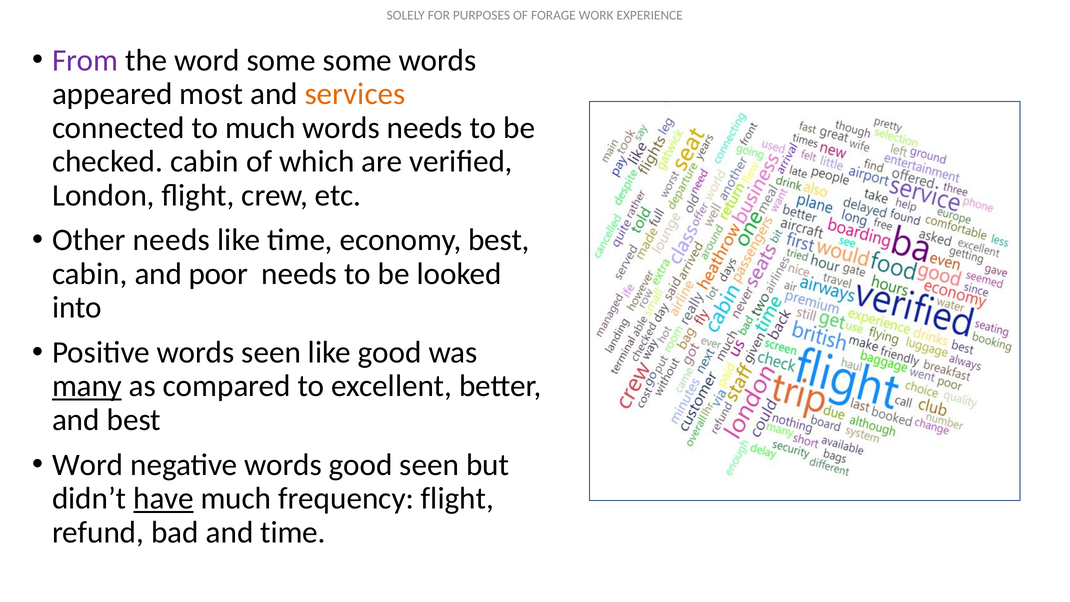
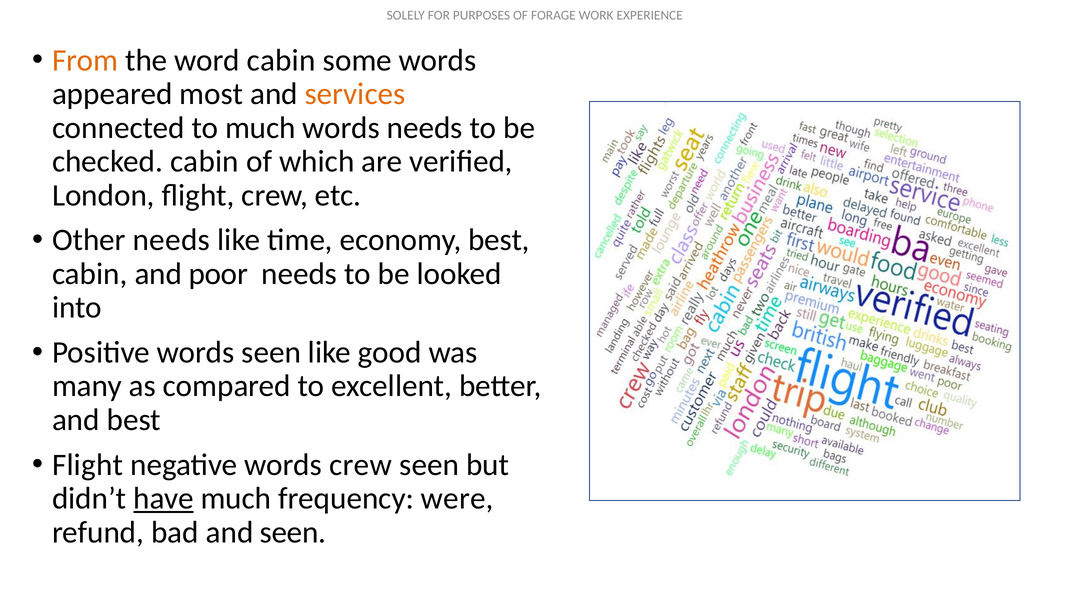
From colour: purple -> orange
word some: some -> cabin
many underline: present -> none
Word at (88, 465): Word -> Flight
words good: good -> crew
frequency flight: flight -> were
and time: time -> seen
